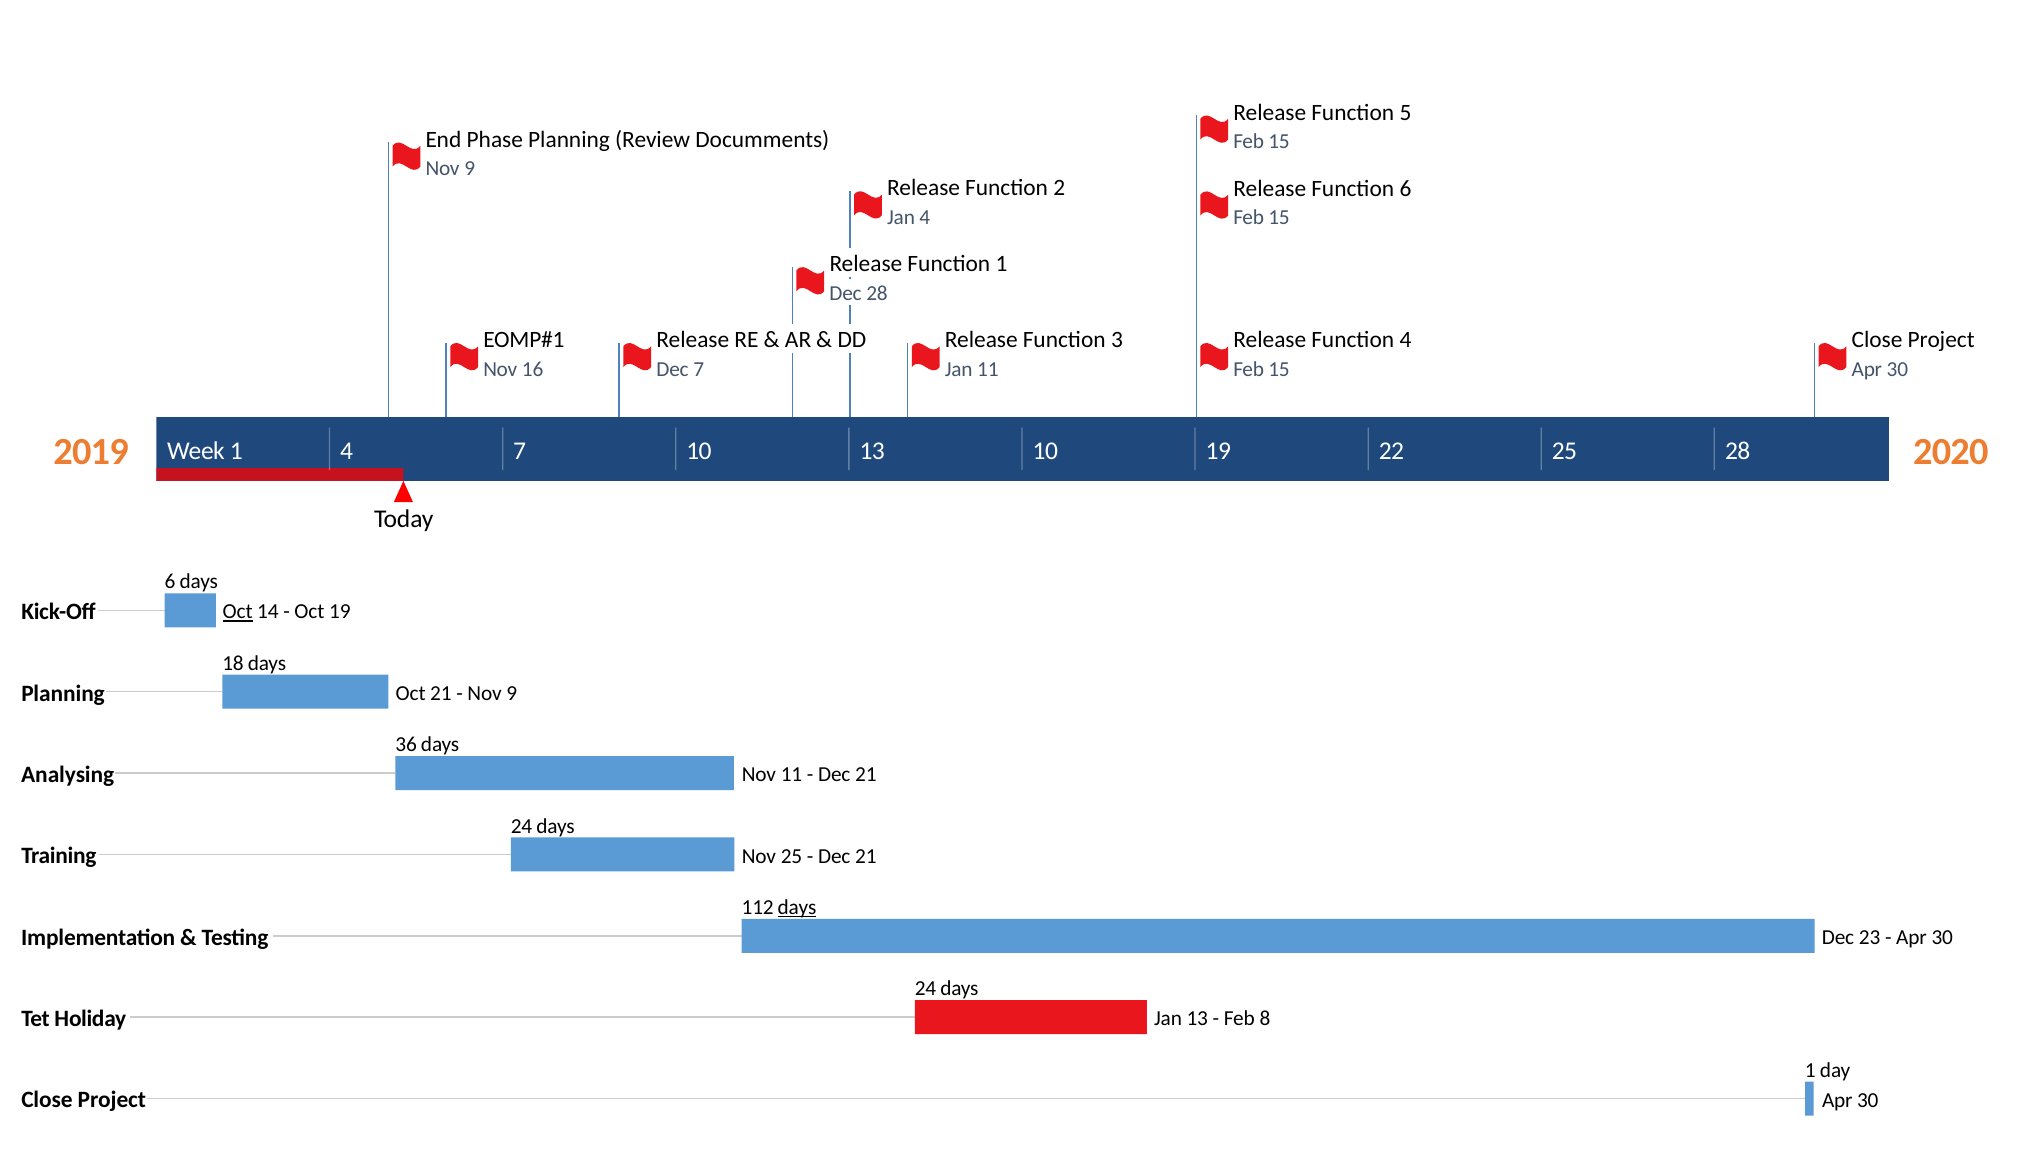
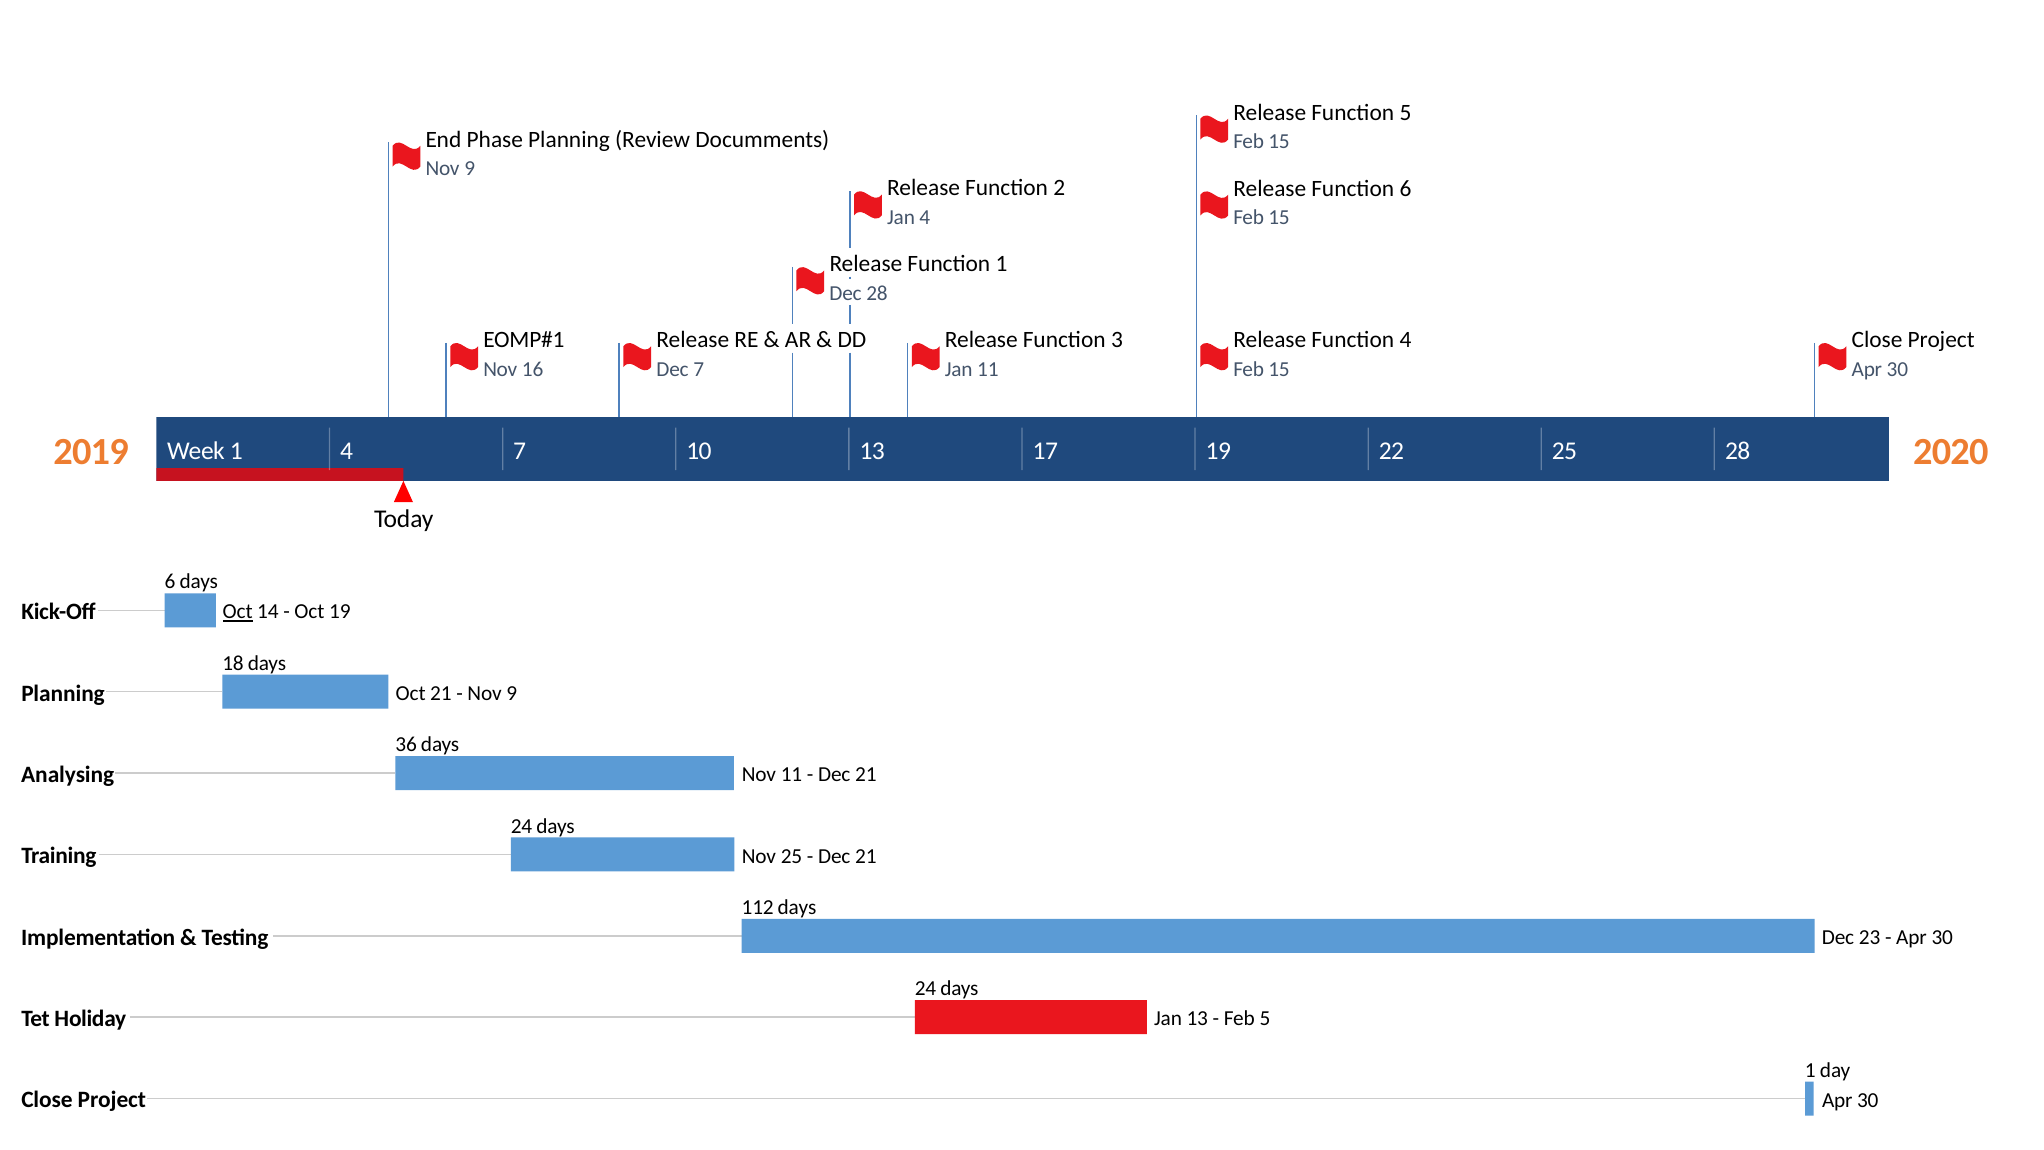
13 10: 10 -> 17
days at (797, 907) underline: present -> none
Feb 8: 8 -> 5
